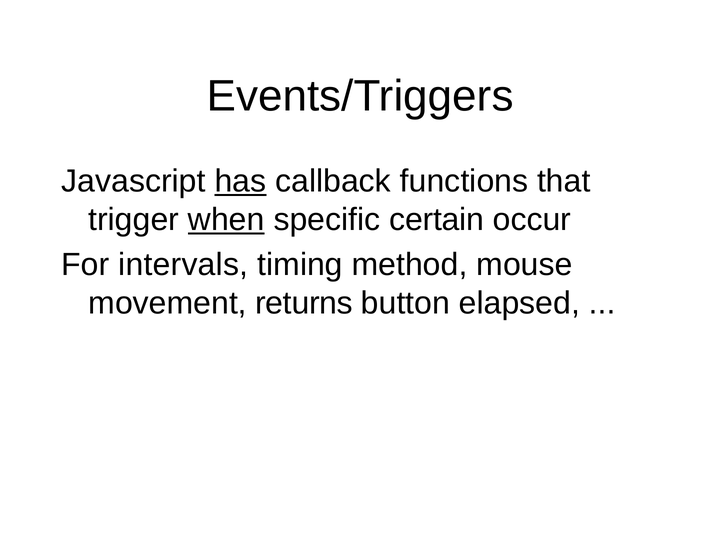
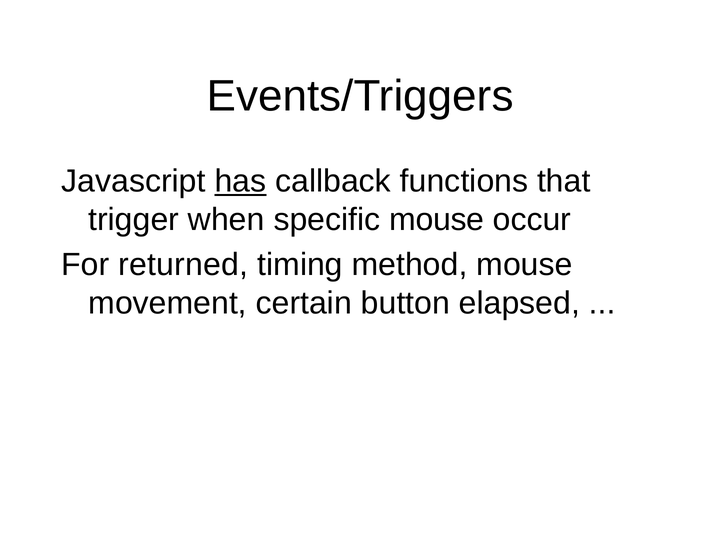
when underline: present -> none
specific certain: certain -> mouse
intervals: intervals -> returned
returns: returns -> certain
